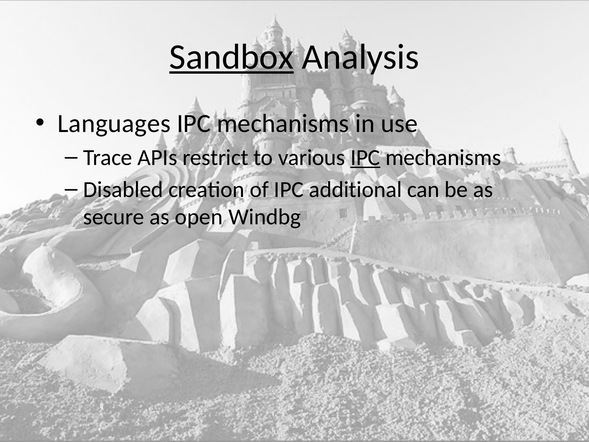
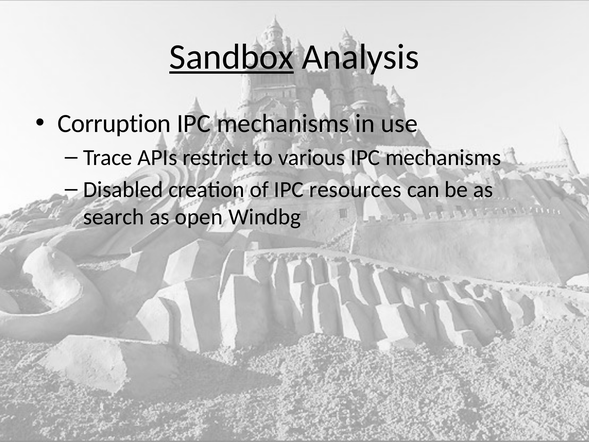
Languages: Languages -> Corruption
IPC at (365, 157) underline: present -> none
additional: additional -> resources
secure: secure -> search
